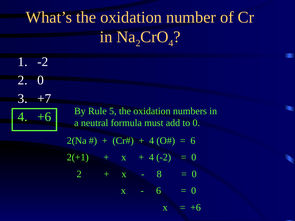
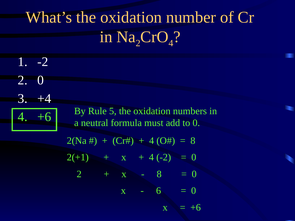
+7: +7 -> +4
6 at (193, 141): 6 -> 8
